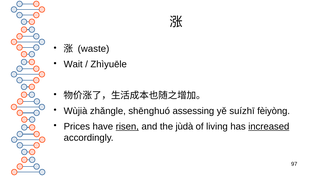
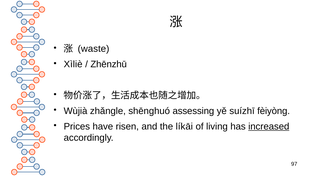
Wait: Wait -> Xìliè
Zhìyuēle: Zhìyuēle -> Zhēnzhū
risen underline: present -> none
jùdà: jùdà -> líkāi
